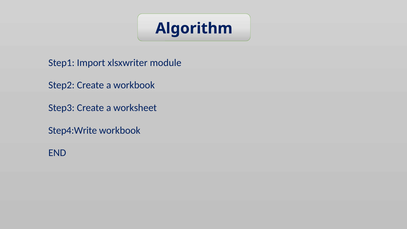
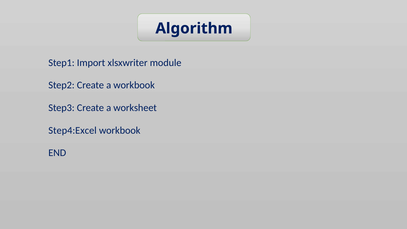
Step4:Write: Step4:Write -> Step4:Excel
